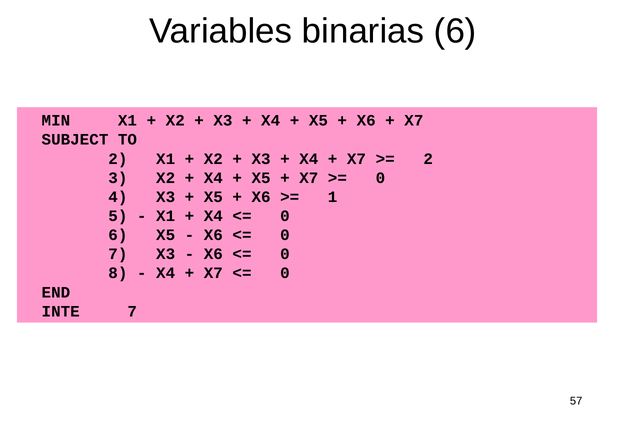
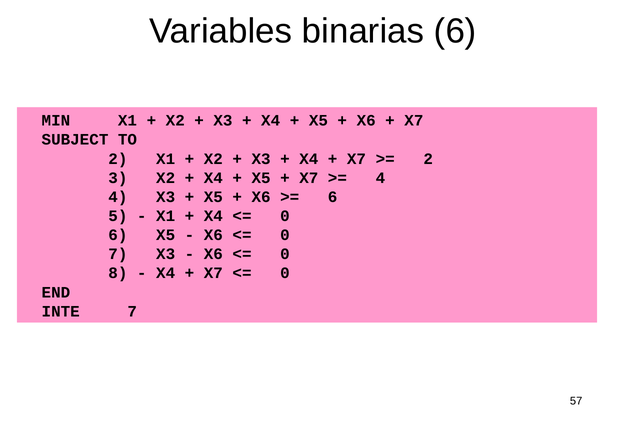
0 at (380, 178): 0 -> 4
1 at (333, 197): 1 -> 6
